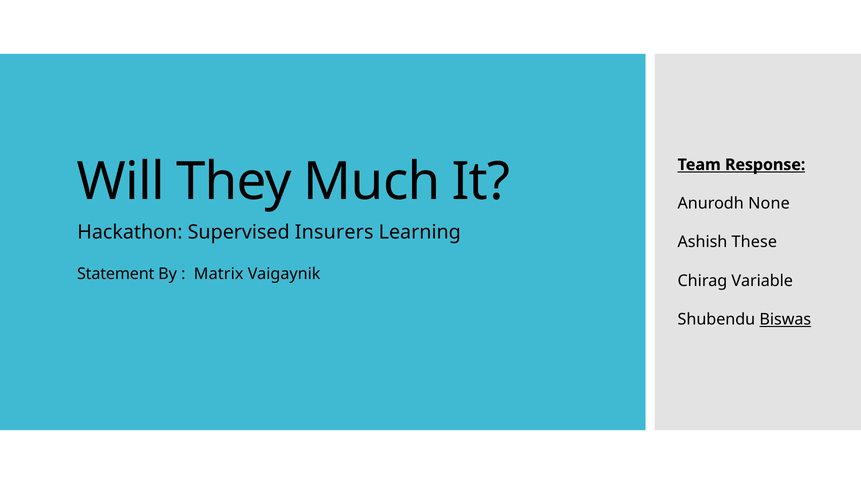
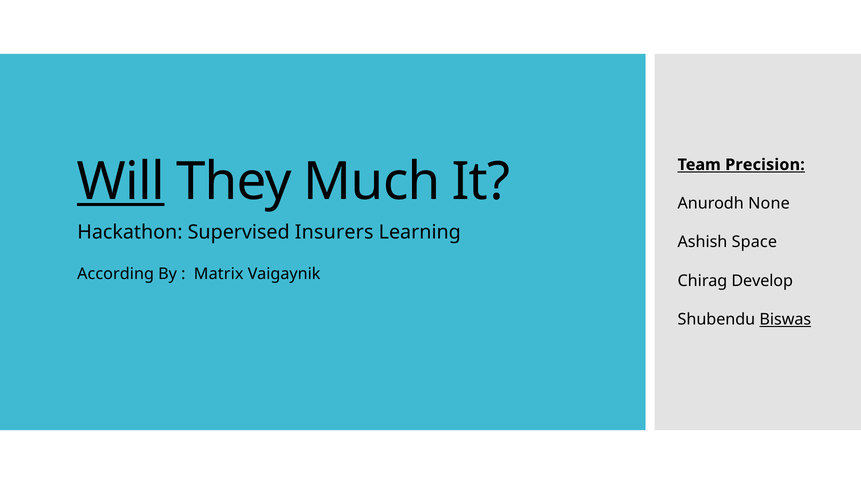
Response: Response -> Precision
Will underline: none -> present
These: These -> Space
Statement: Statement -> According
Variable: Variable -> Develop
